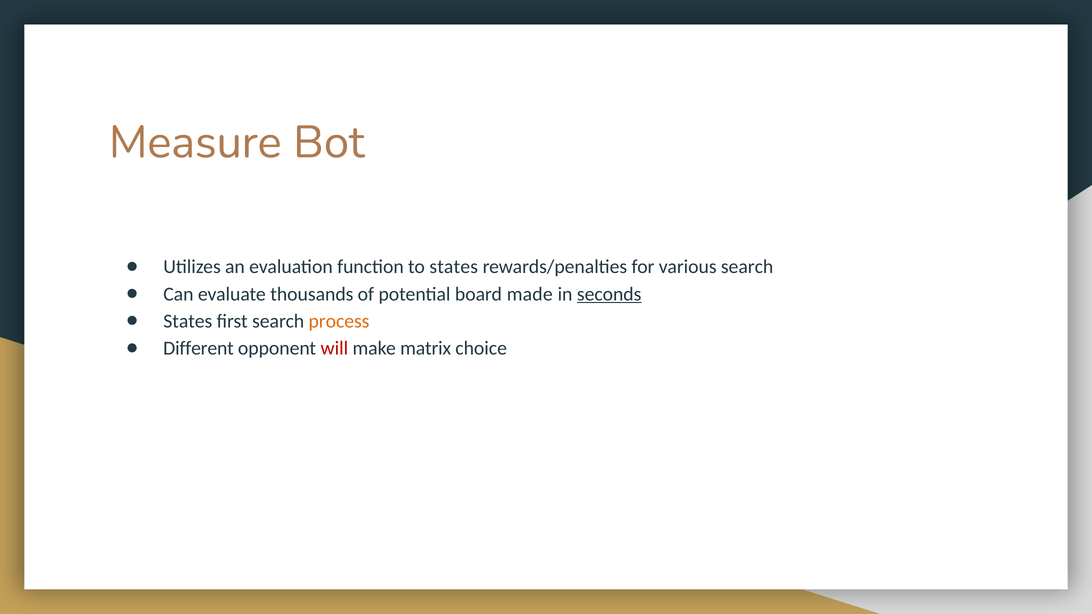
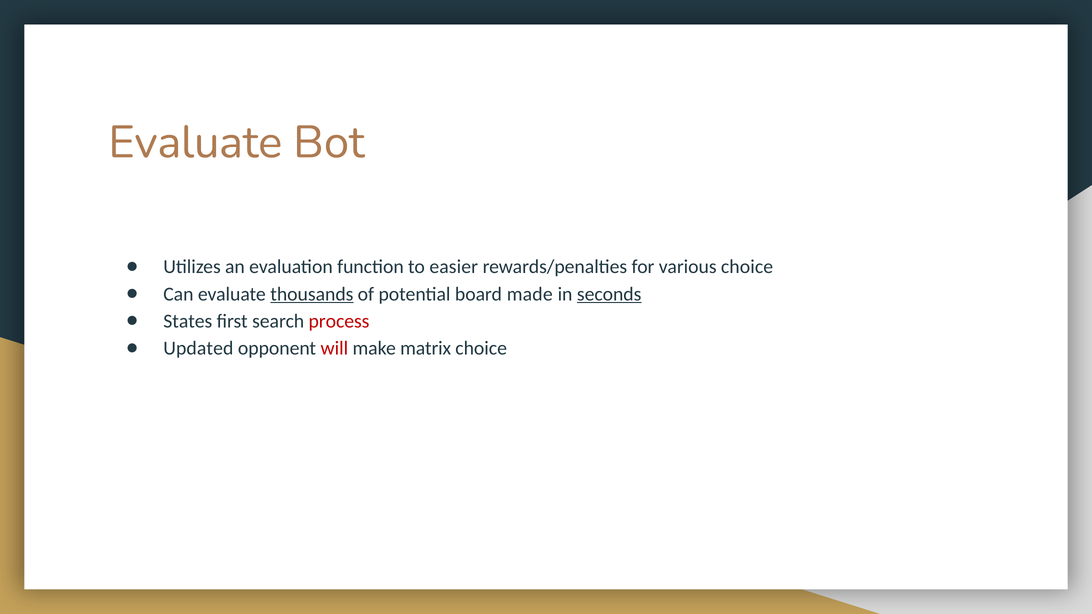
Measure at (195, 142): Measure -> Evaluate
to states: states -> easier
various search: search -> choice
thousands underline: none -> present
process colour: orange -> red
Different: Different -> Updated
